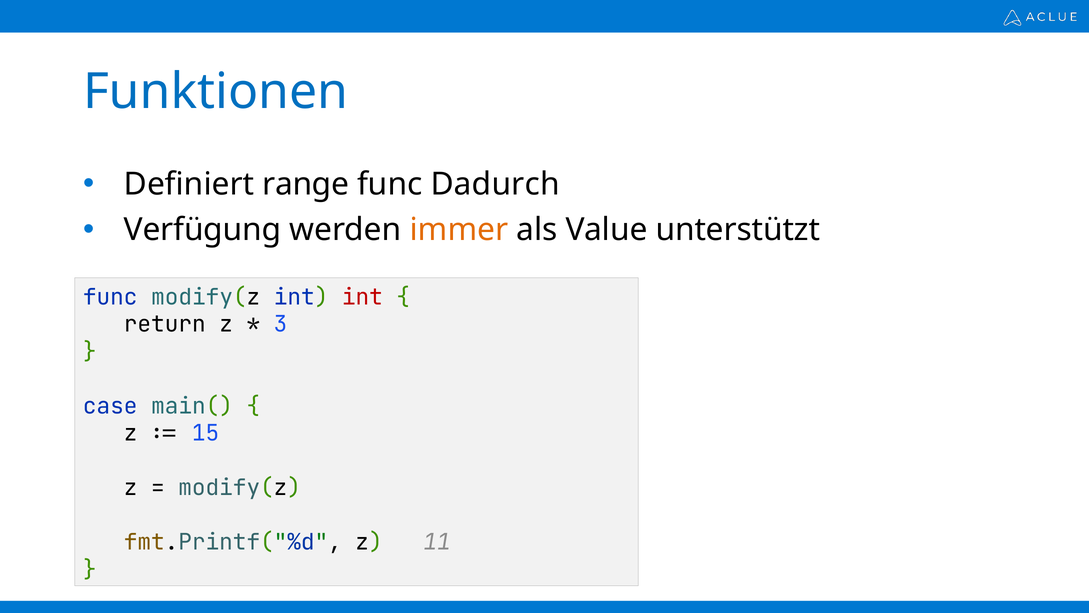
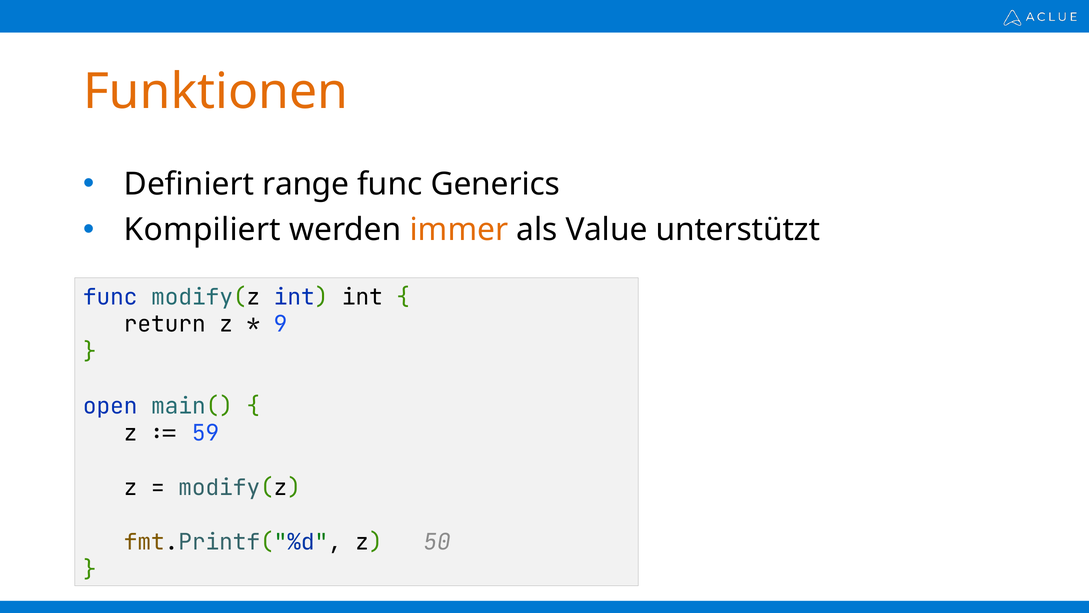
Funktionen colour: blue -> orange
Dadurch: Dadurch -> Generics
Verfügung: Verfügung -> Kompiliert
int at (362, 297) colour: red -> black
3: 3 -> 9
case: case -> open
15: 15 -> 59
//11: //11 -> //50
